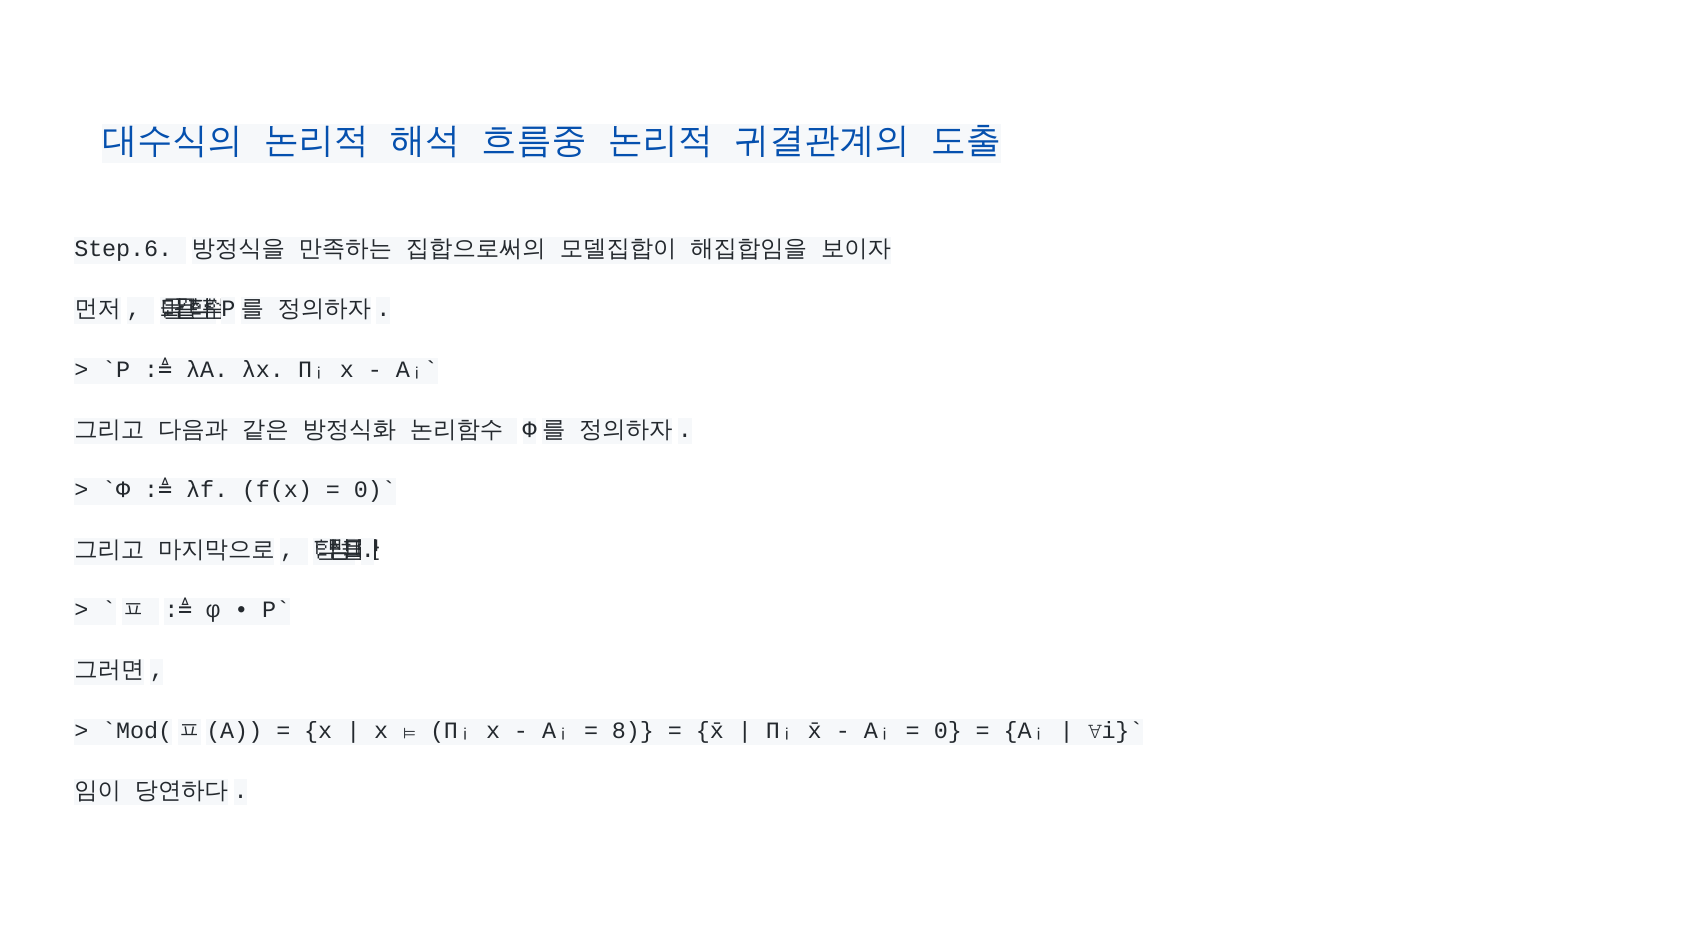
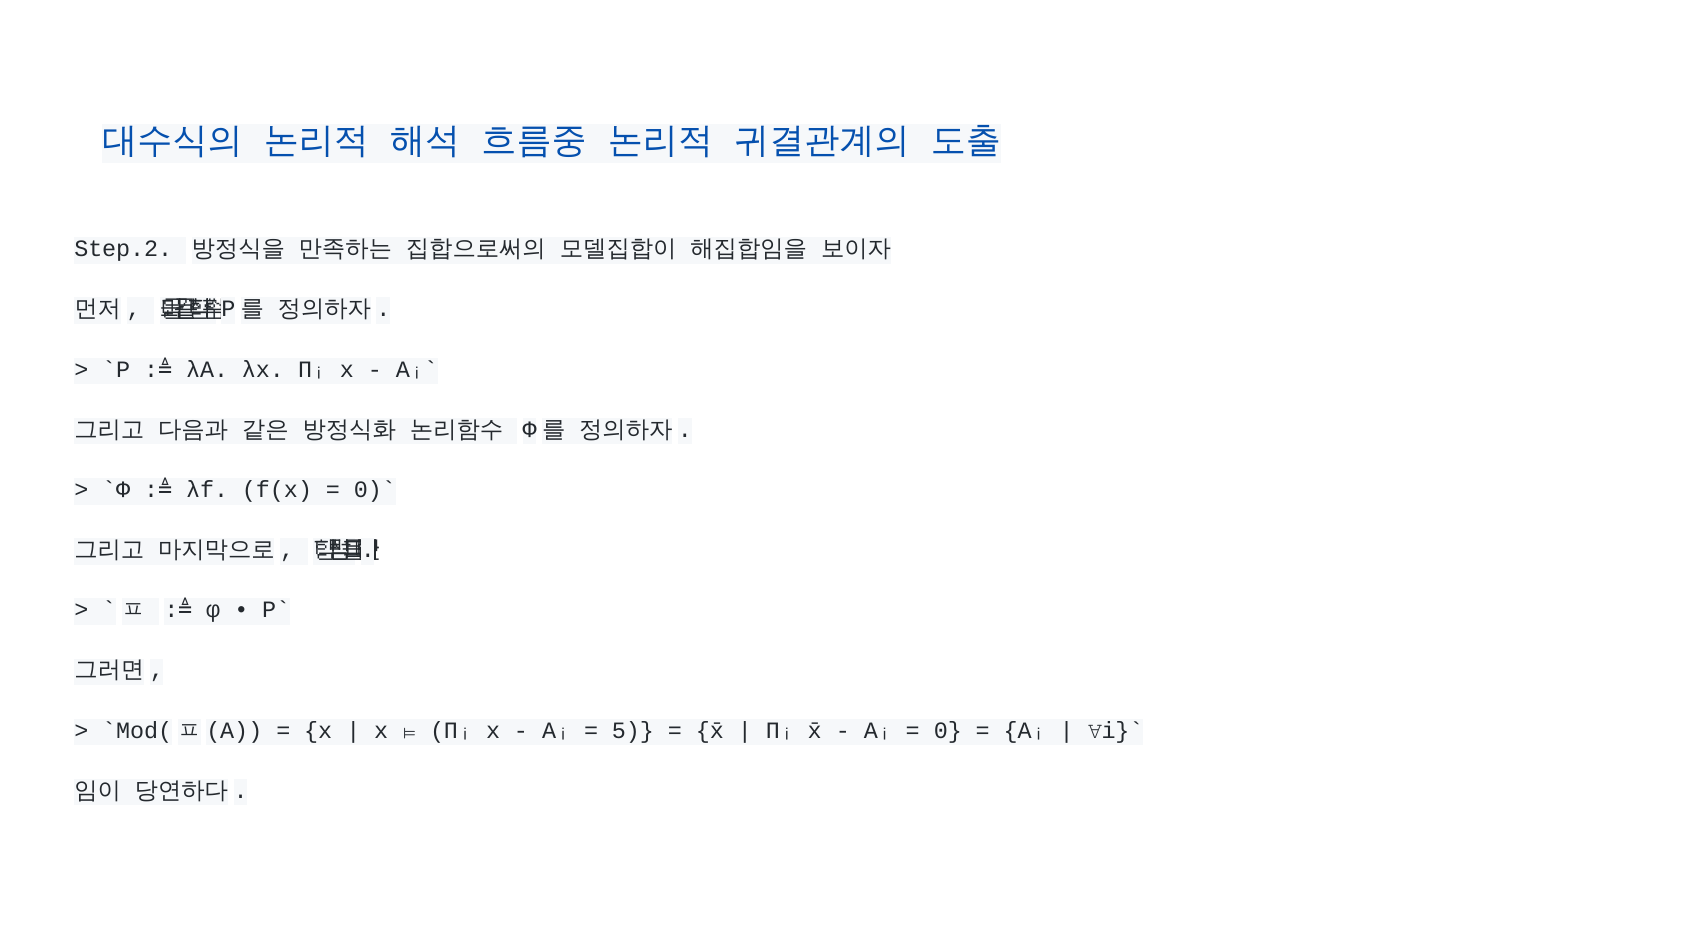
Step.6: Step.6 -> Step.2
8: 8 -> 5
